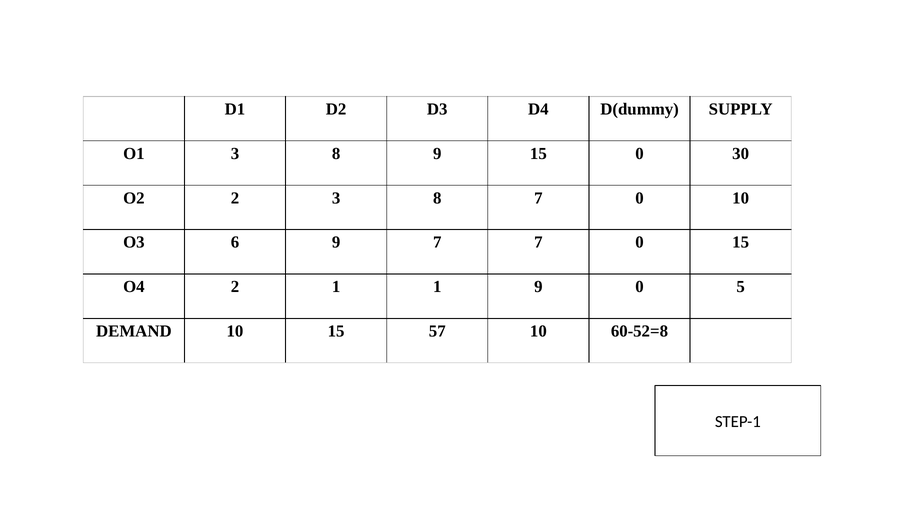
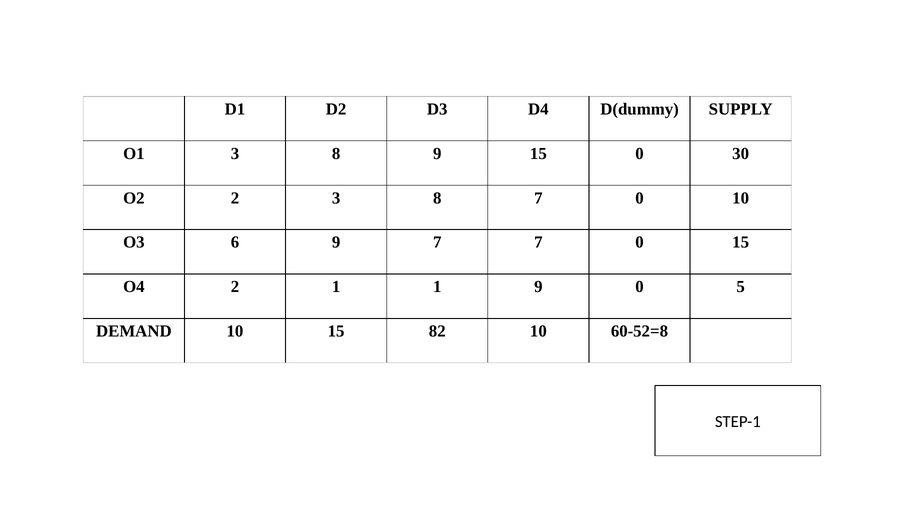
57: 57 -> 82
